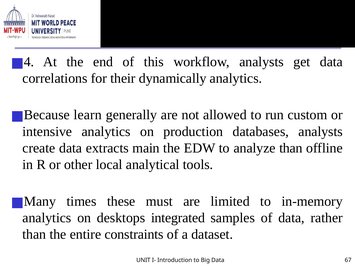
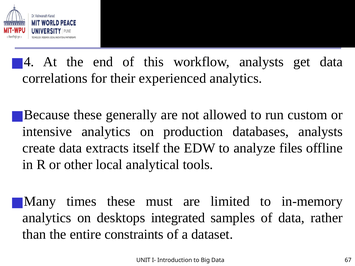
dynamically: dynamically -> experienced
Because learn: learn -> these
main: main -> itself
analyze than: than -> files
